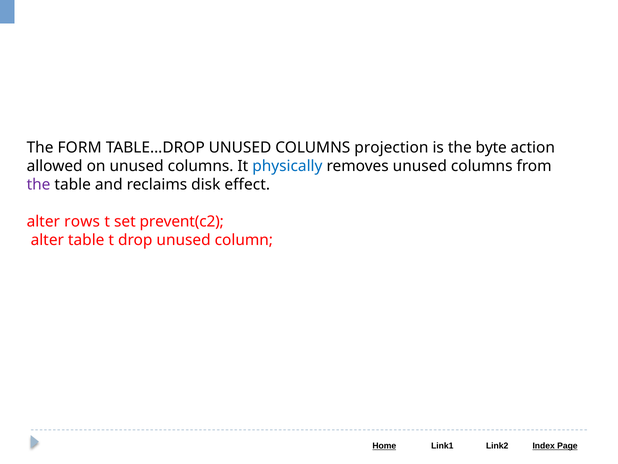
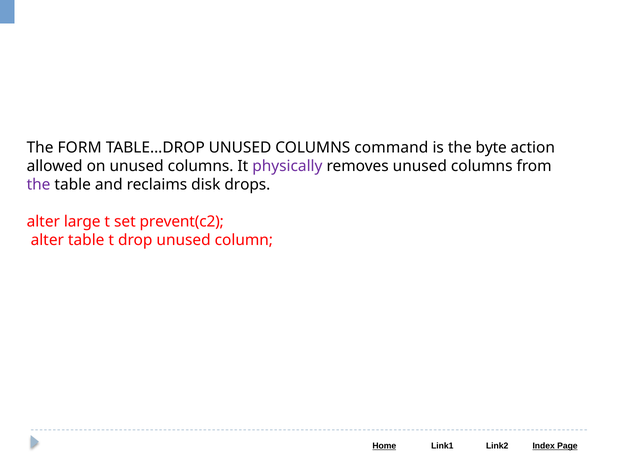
projection: projection -> command
physically colour: blue -> purple
effect: effect -> drops
rows: rows -> large
